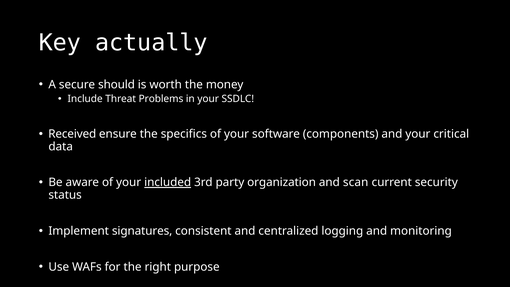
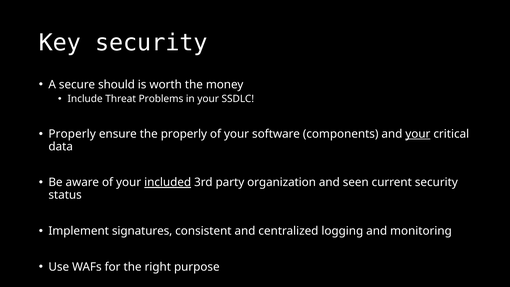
Key actually: actually -> security
Received at (72, 134): Received -> Properly
the specifics: specifics -> properly
your at (418, 134) underline: none -> present
scan: scan -> seen
